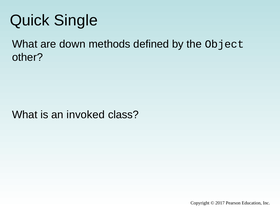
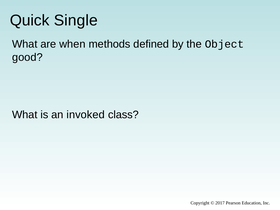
down: down -> when
other: other -> good
